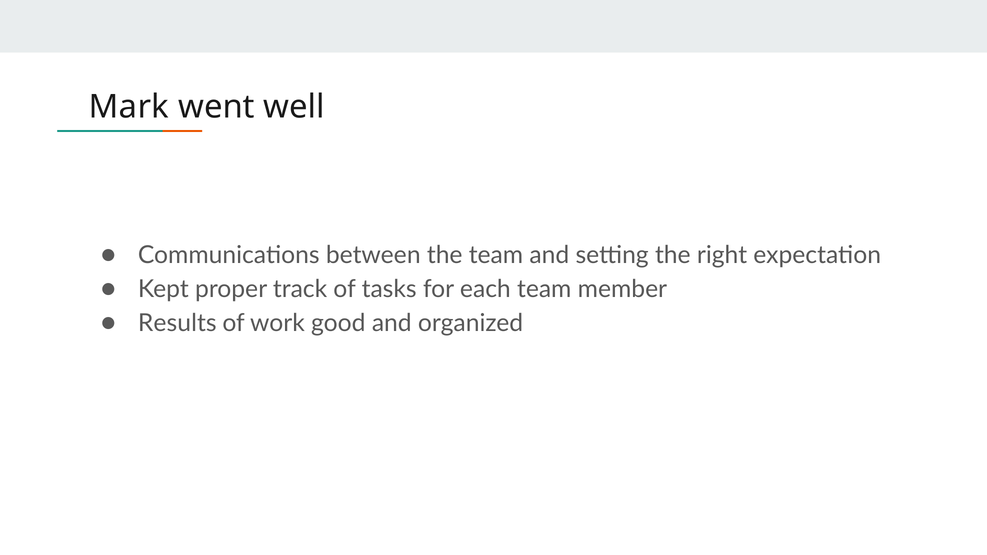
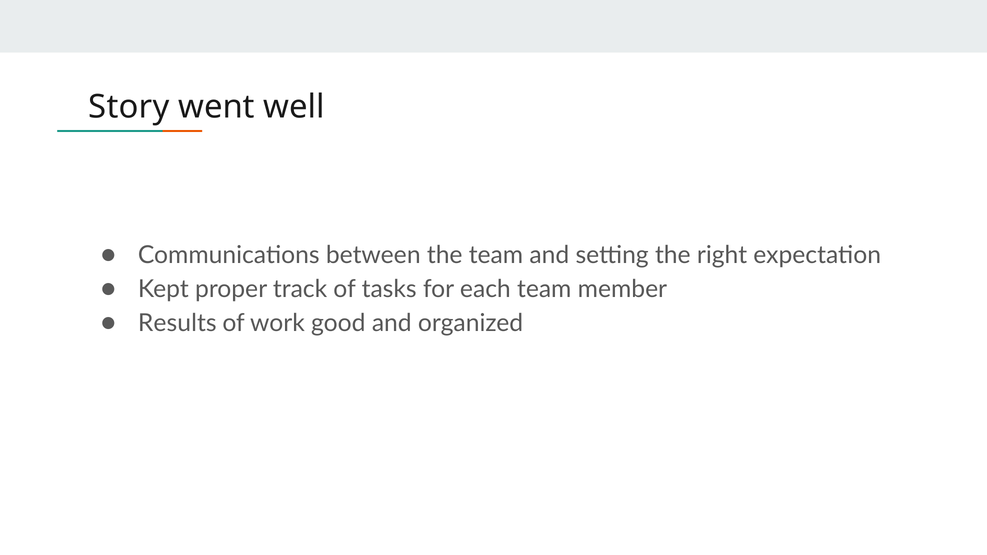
Mark: Mark -> Story
